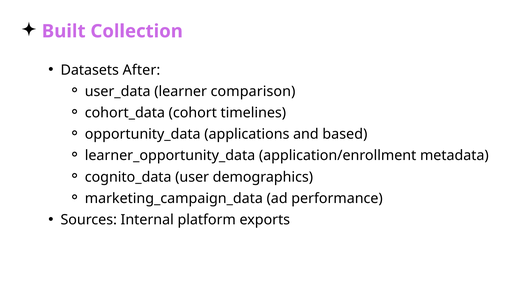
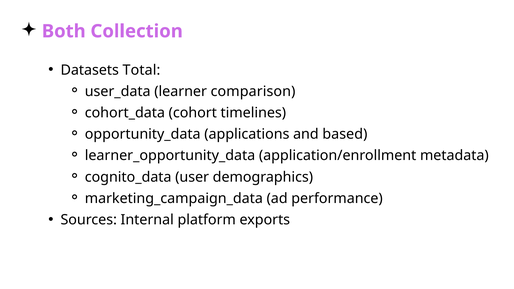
Built: Built -> Both
After: After -> Total
